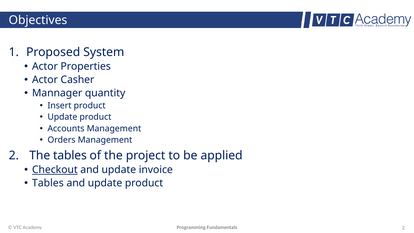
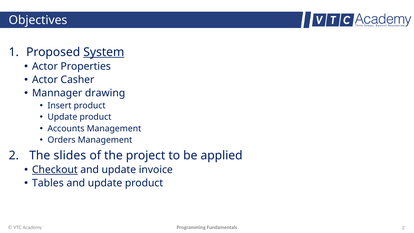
System underline: none -> present
quantity: quantity -> drawing
The tables: tables -> slides
